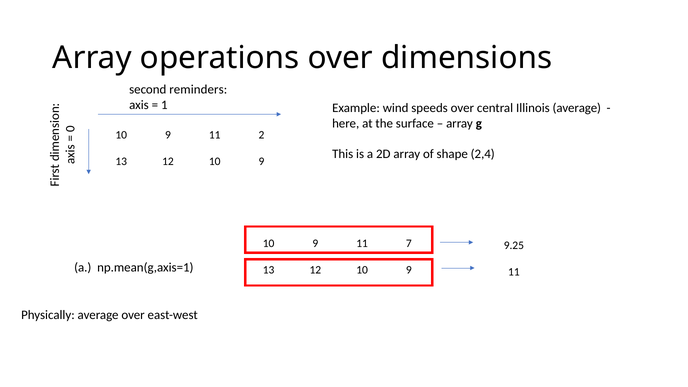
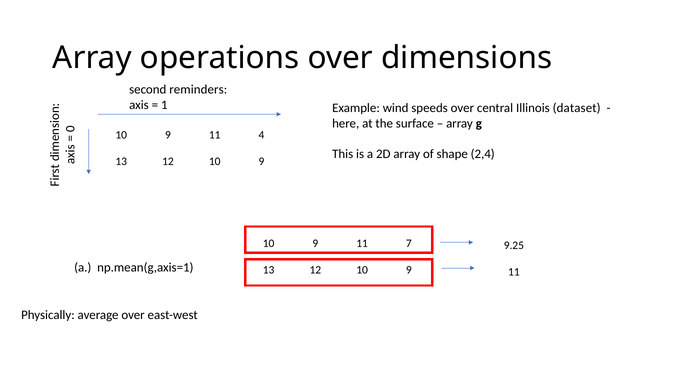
Illinois average: average -> dataset
2: 2 -> 4
